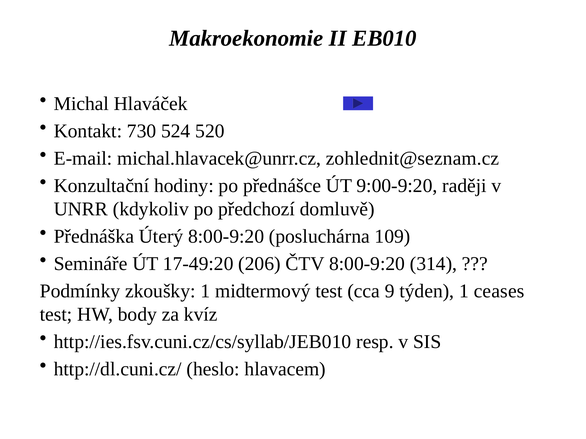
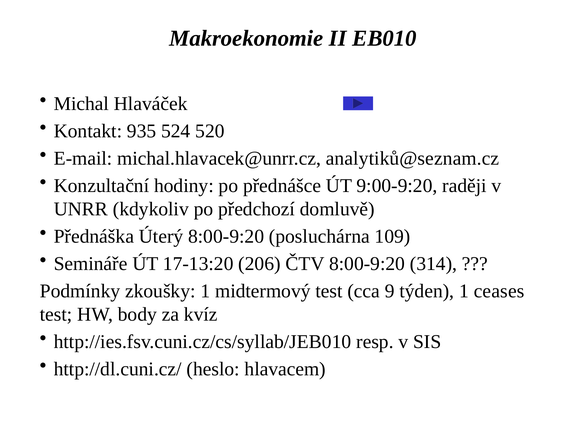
730: 730 -> 935
zohlednit@seznam.cz: zohlednit@seznam.cz -> analytiků@seznam.cz
17-49:20: 17-49:20 -> 17-13:20
